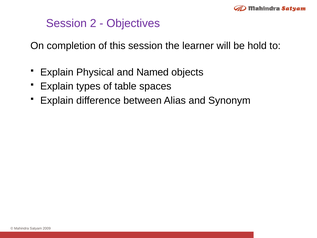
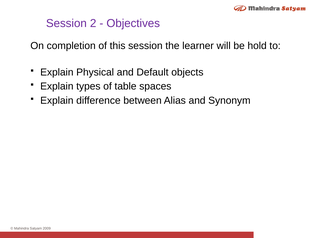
Named: Named -> Default
